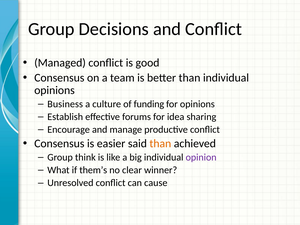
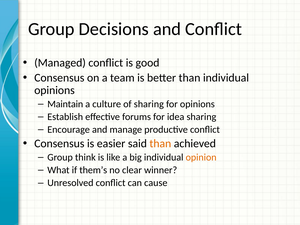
Business: Business -> Maintain
of funding: funding -> sharing
opinion colour: purple -> orange
